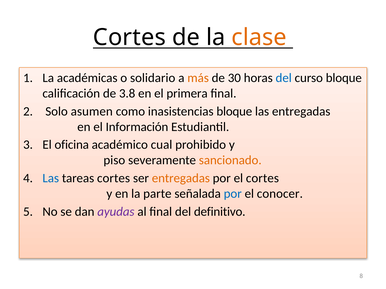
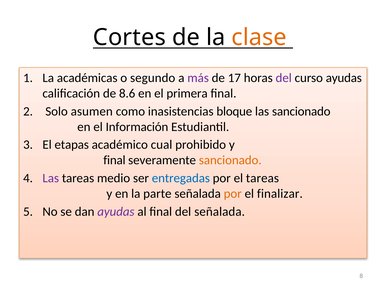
solidario: solidario -> segundo
más colour: orange -> purple
30: 30 -> 17
del at (284, 78) colour: blue -> purple
curso bloque: bloque -> ayudas
3.8: 3.8 -> 8.6
las entregadas: entregadas -> sancionado
oficina: oficina -> etapas
piso at (114, 160): piso -> final
Las at (51, 178) colour: blue -> purple
tareas cortes: cortes -> medio
entregadas at (181, 178) colour: orange -> blue
el cortes: cortes -> tareas
por at (233, 194) colour: blue -> orange
conocer: conocer -> finalizar
del definitivo: definitivo -> señalada
